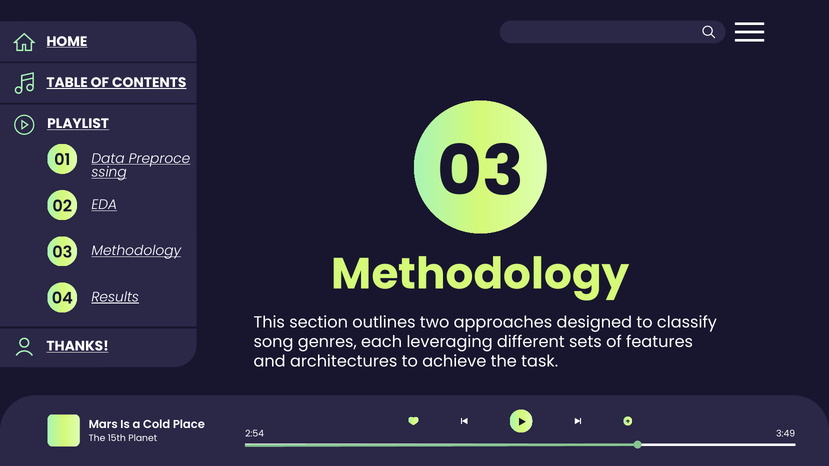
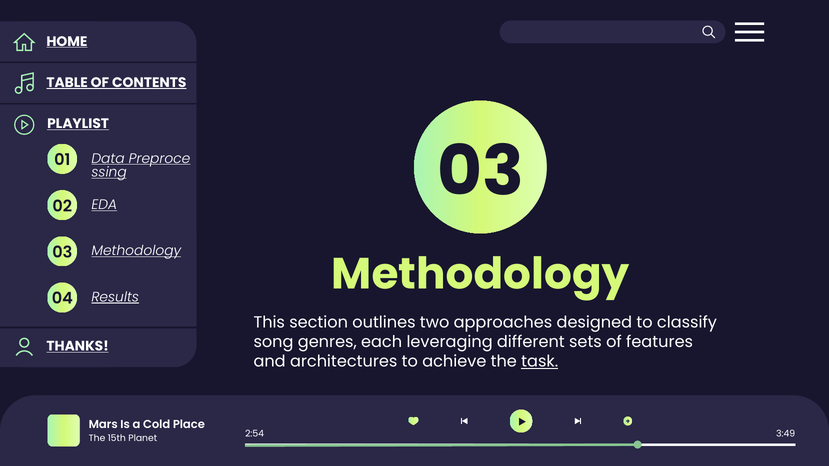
task underline: none -> present
